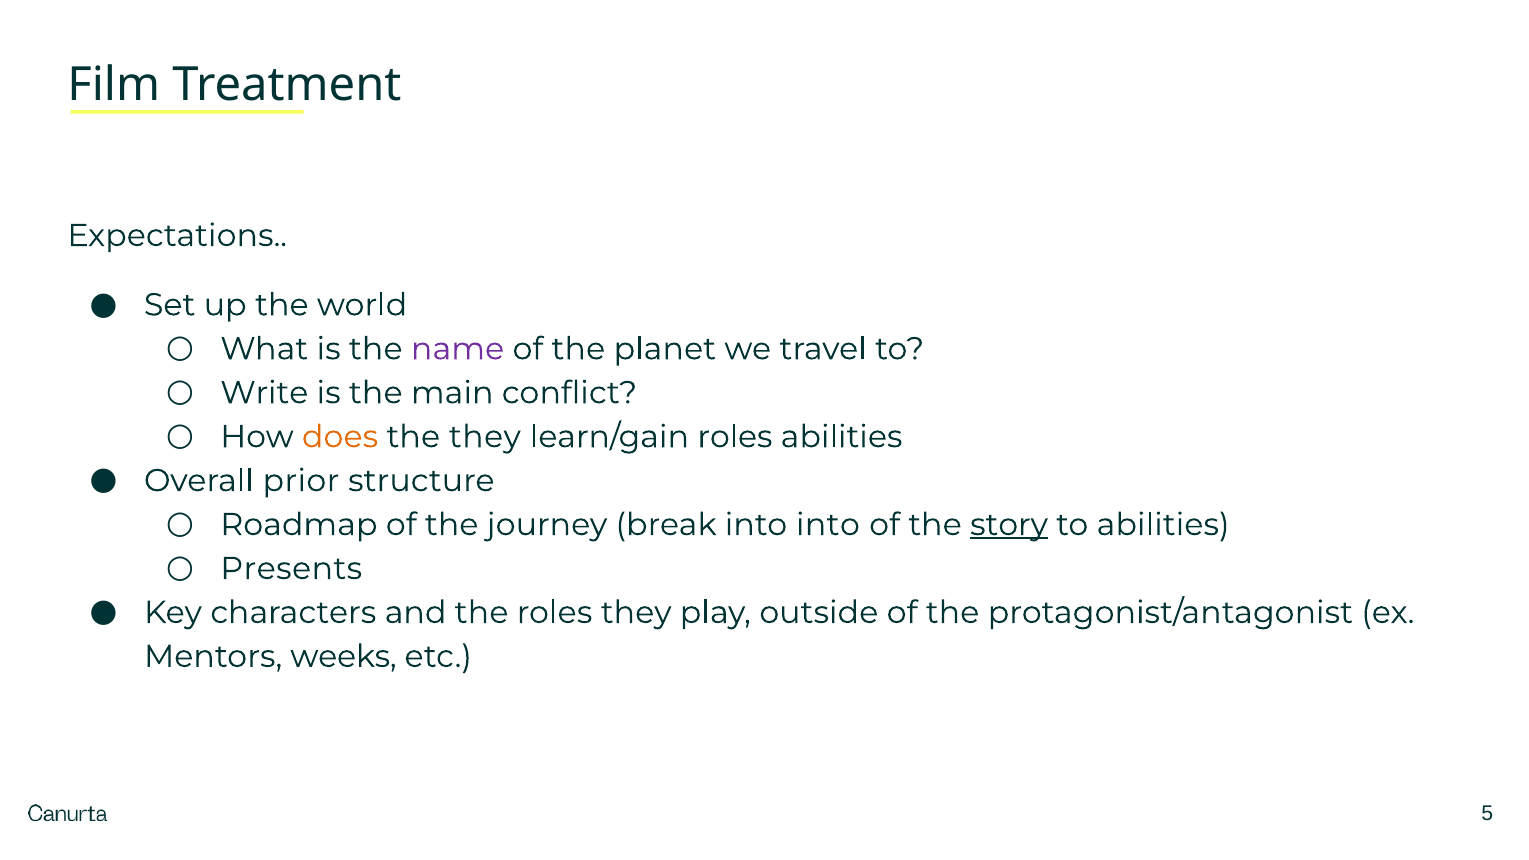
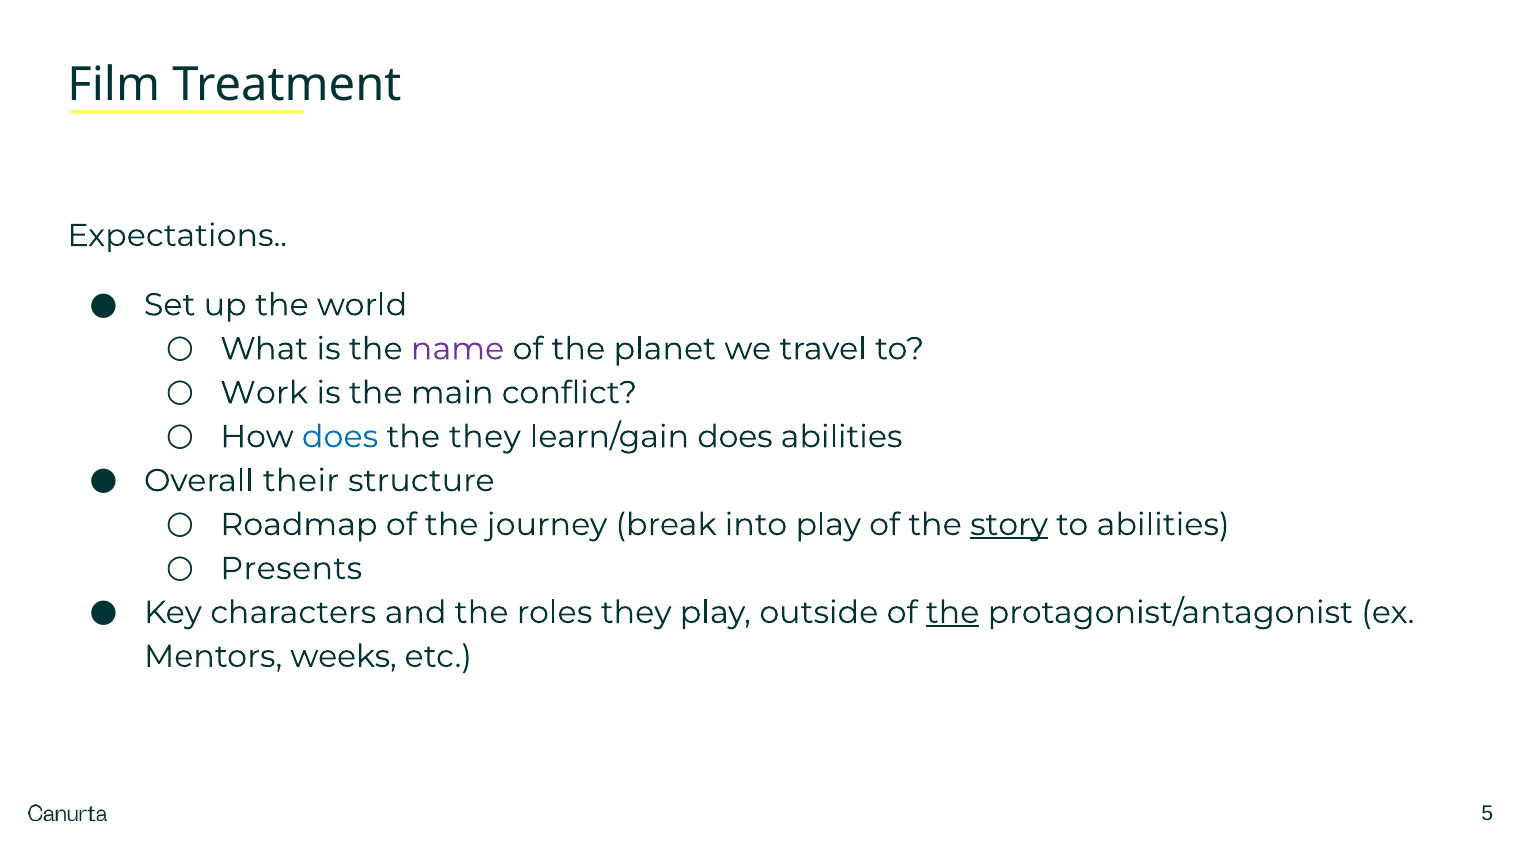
Write: Write -> Work
does at (340, 437) colour: orange -> blue
learn/gain roles: roles -> does
prior: prior -> their
into into: into -> play
the at (953, 613) underline: none -> present
